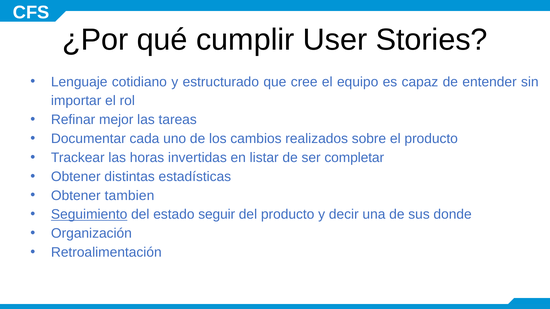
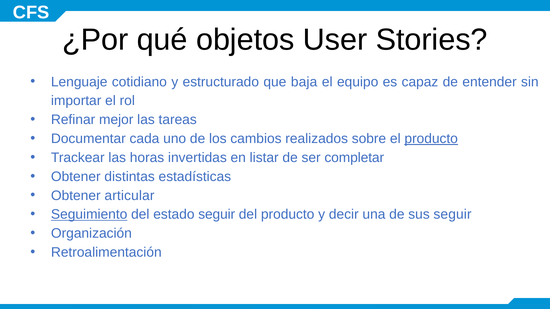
cumplir: cumplir -> objetos
cree: cree -> baja
producto at (431, 139) underline: none -> present
tambien: tambien -> articular
sus donde: donde -> seguir
